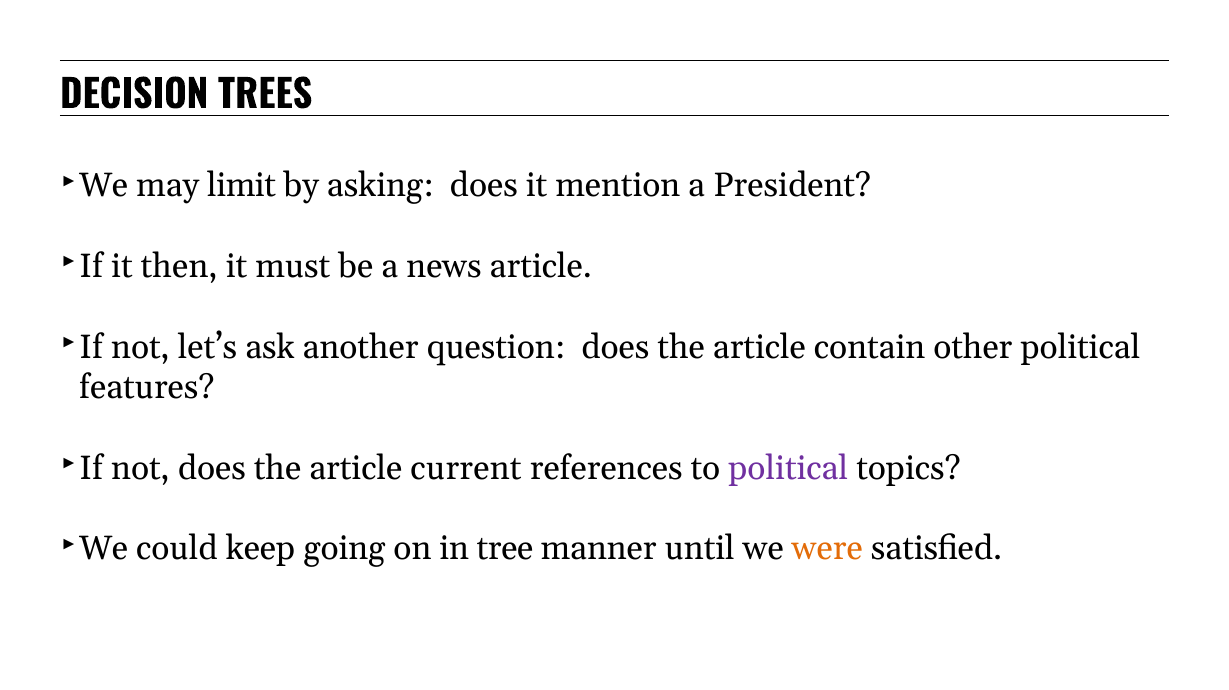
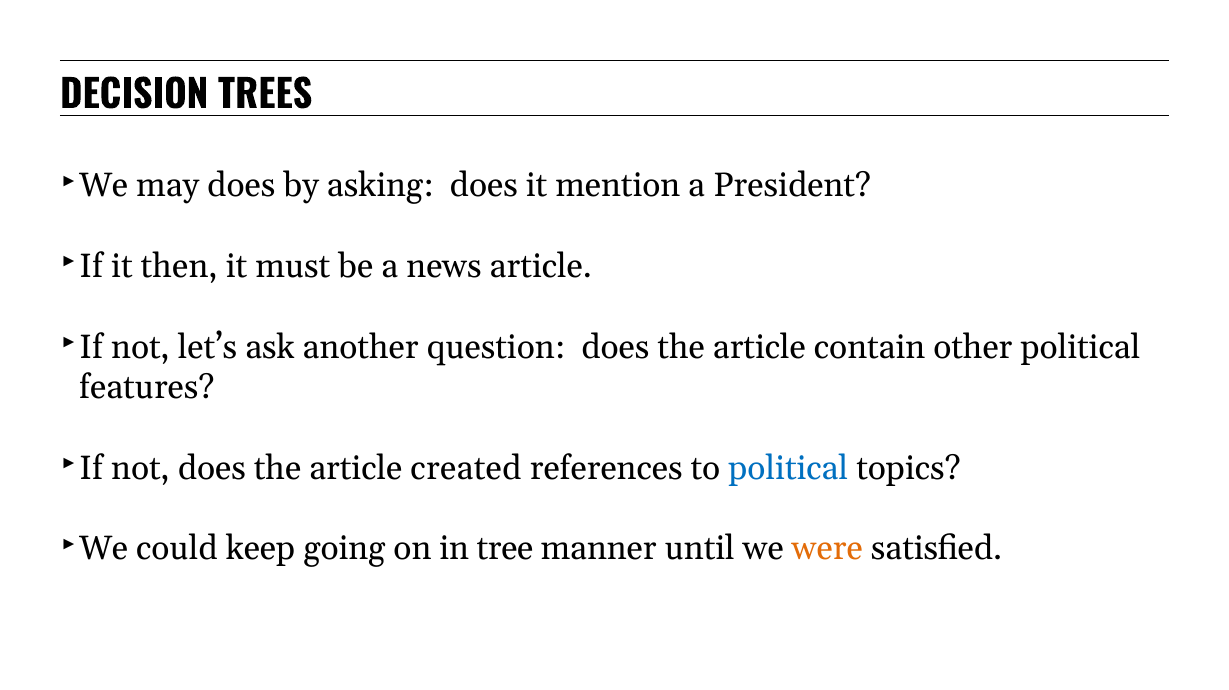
may limit: limit -> does
current: current -> created
political at (788, 468) colour: purple -> blue
